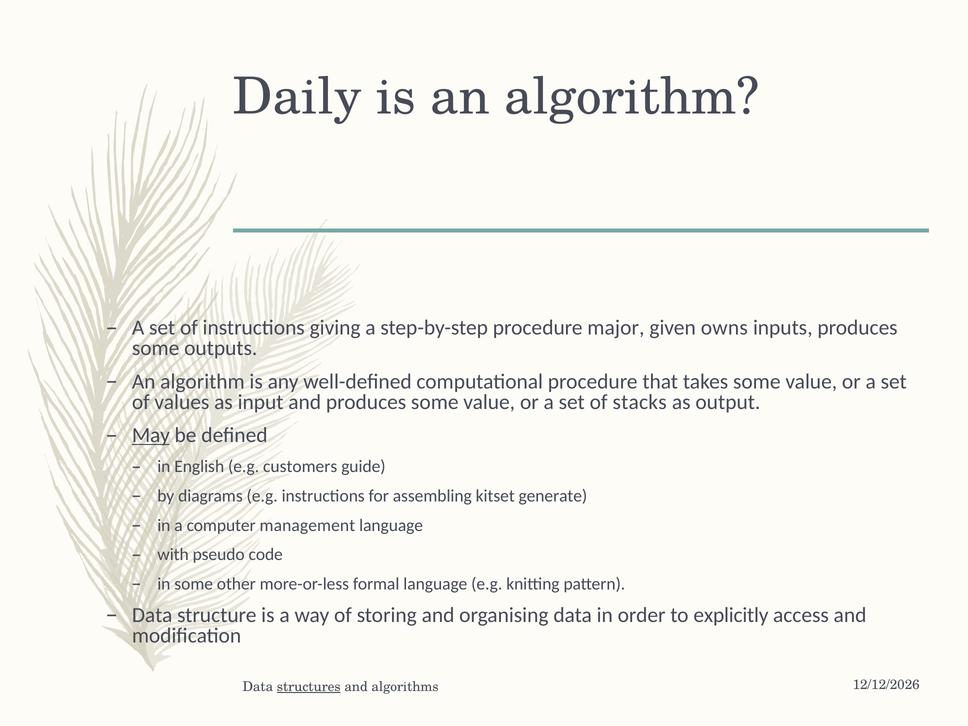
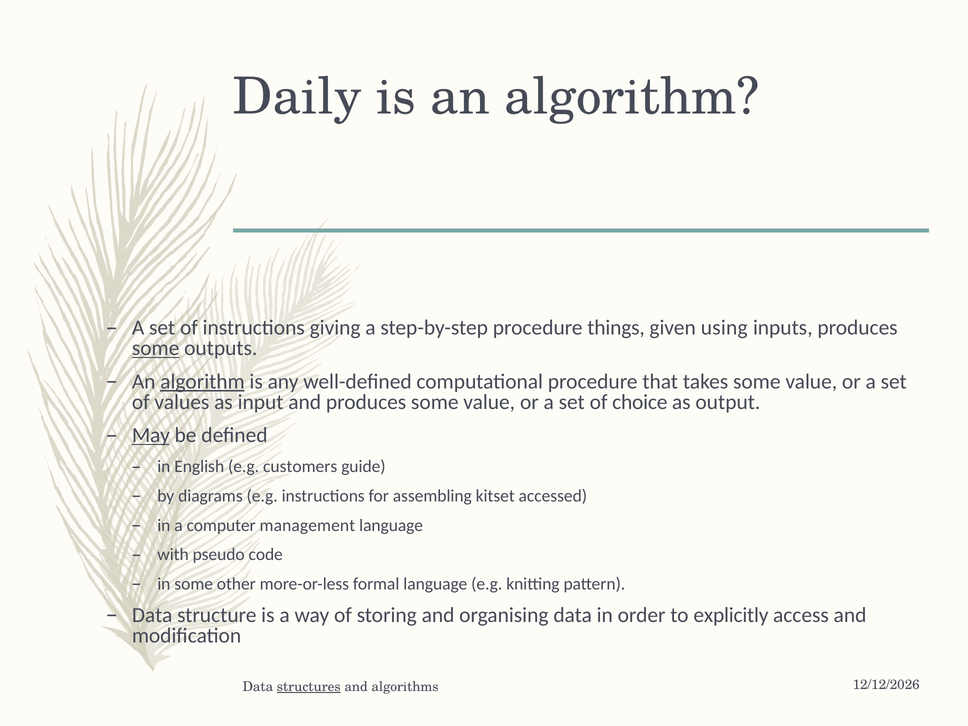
major: major -> things
owns: owns -> using
some at (156, 348) underline: none -> present
algorithm at (202, 381) underline: none -> present
stacks: stacks -> choice
generate: generate -> accessed
